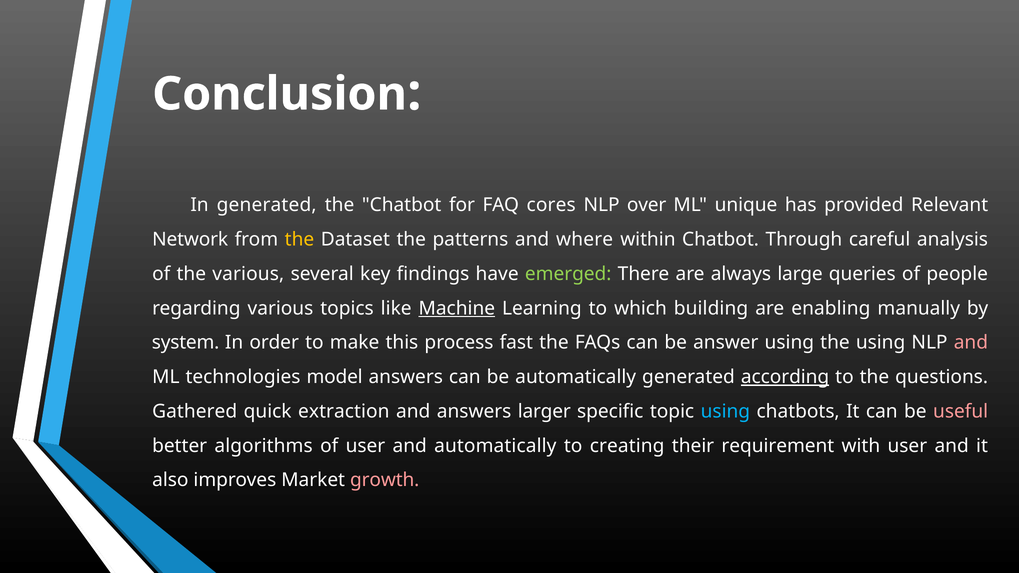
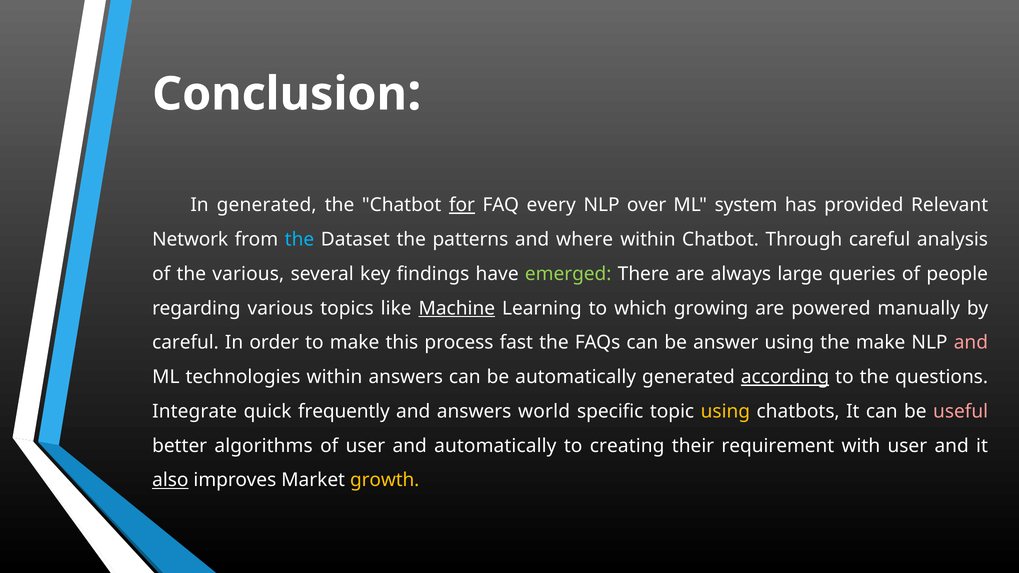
for underline: none -> present
cores: cores -> every
unique: unique -> system
the at (299, 240) colour: yellow -> light blue
building: building -> growing
enabling: enabling -> powered
system at (186, 343): system -> careful
the using: using -> make
technologies model: model -> within
Gathered: Gathered -> Integrate
extraction: extraction -> frequently
larger: larger -> world
using at (725, 412) colour: light blue -> yellow
also underline: none -> present
growth colour: pink -> yellow
